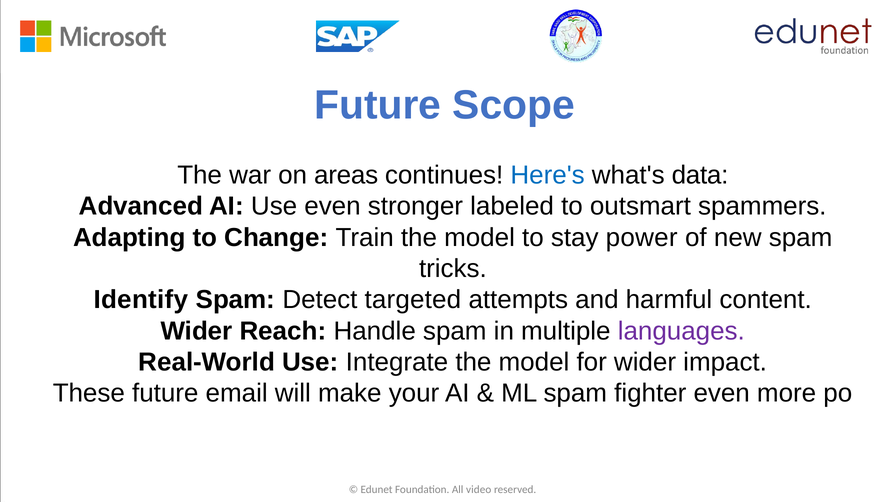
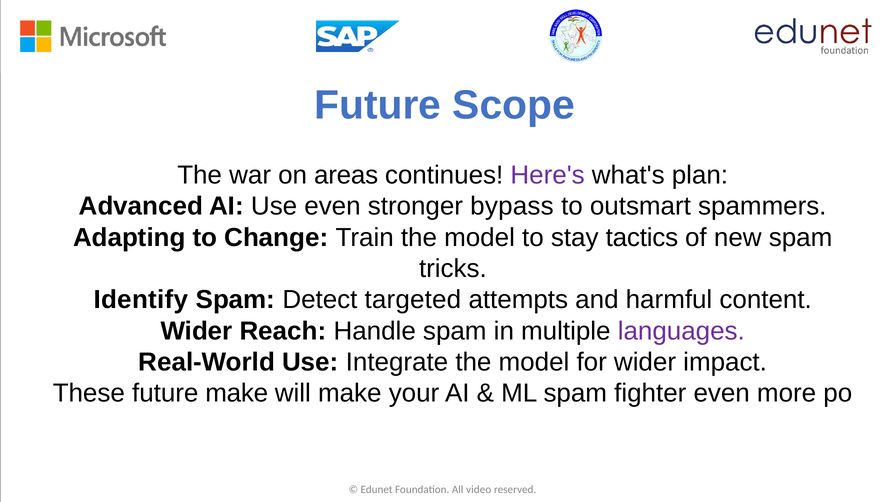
Here's colour: blue -> purple
data: data -> plan
labeled: labeled -> bypass
power: power -> tactics
future email: email -> make
